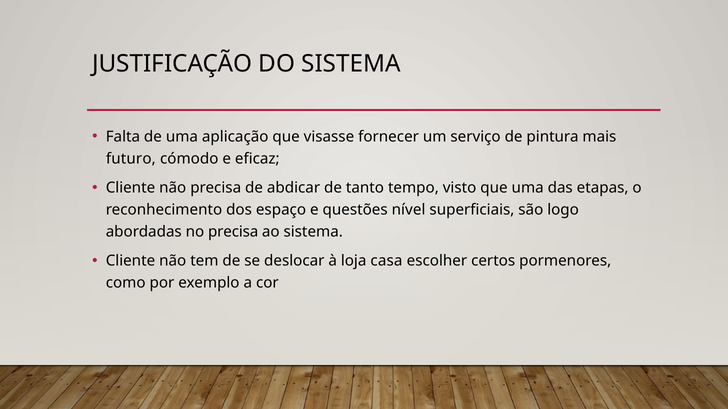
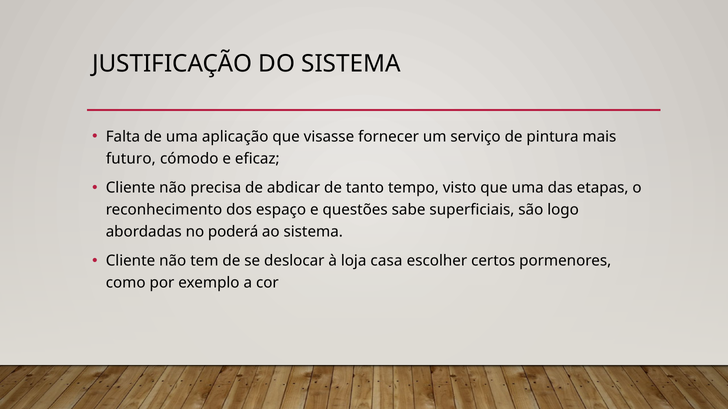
nível: nível -> sabe
no precisa: precisa -> poderá
